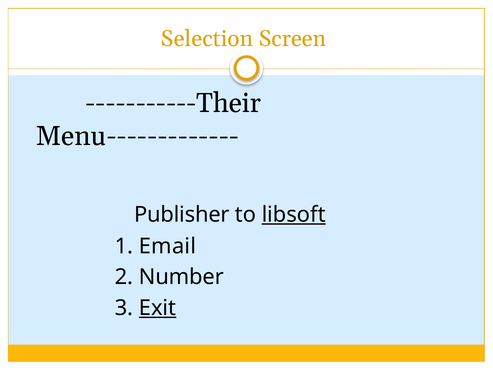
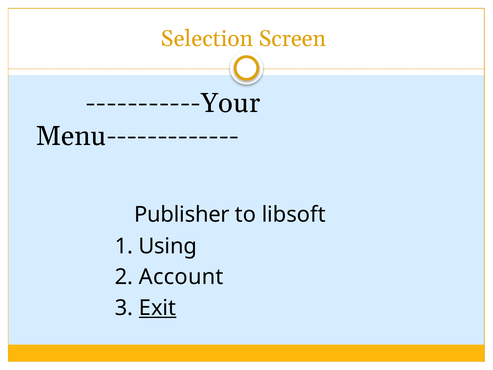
-----------Their: -----------Their -> -----------Your
libsoft underline: present -> none
Email: Email -> Using
Number: Number -> Account
